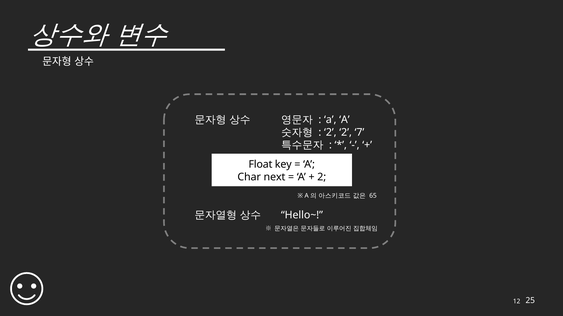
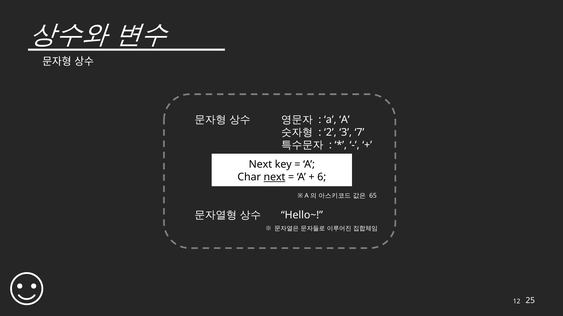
2 2: 2 -> 3
Float at (260, 165): Float -> Next
next at (275, 177) underline: none -> present
2 at (322, 177): 2 -> 6
